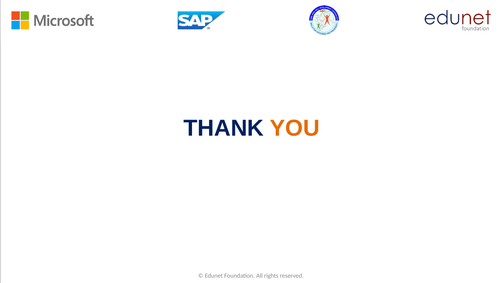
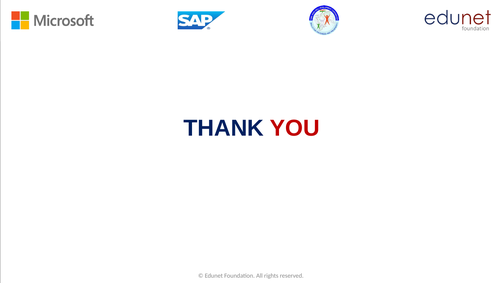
YOU colour: orange -> red
